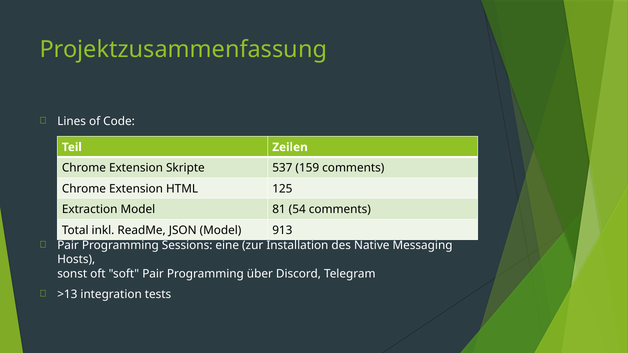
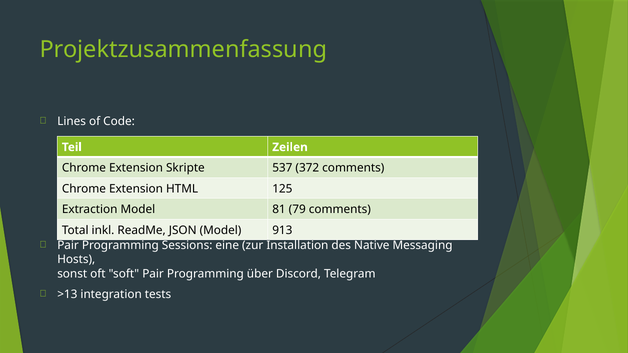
159: 159 -> 372
54: 54 -> 79
